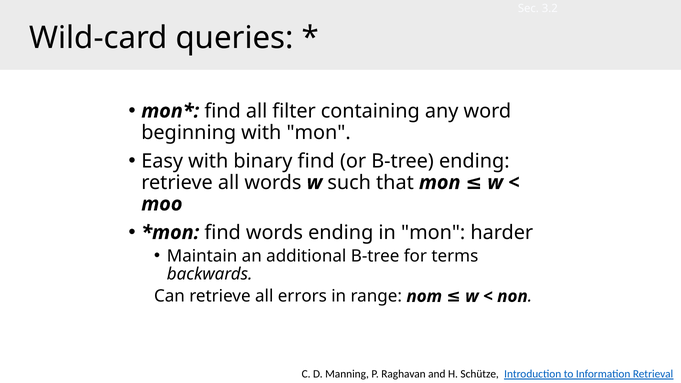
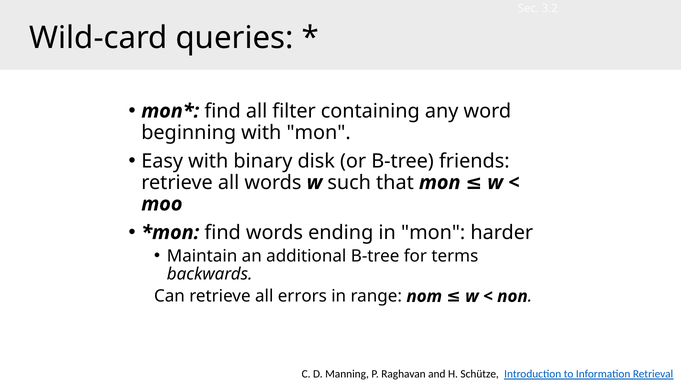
binary find: find -> disk
B-tree ending: ending -> friends
